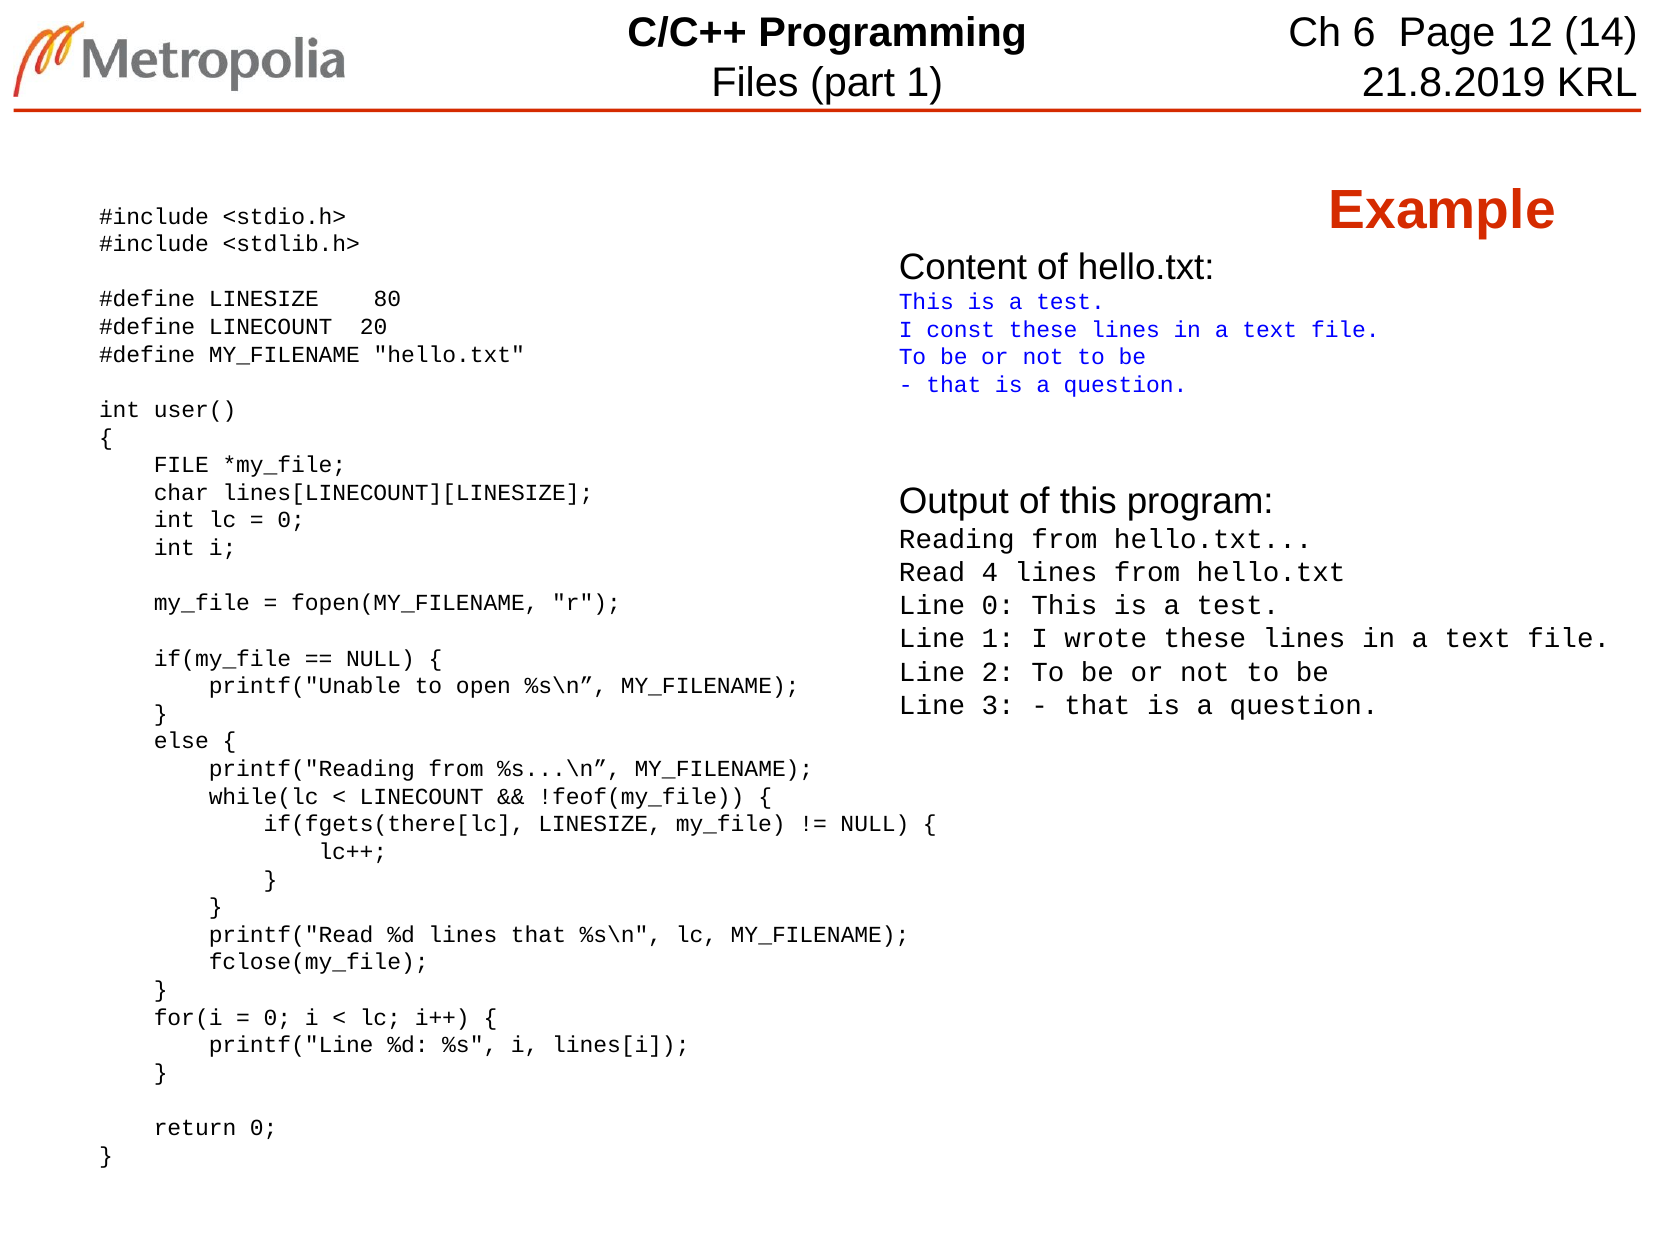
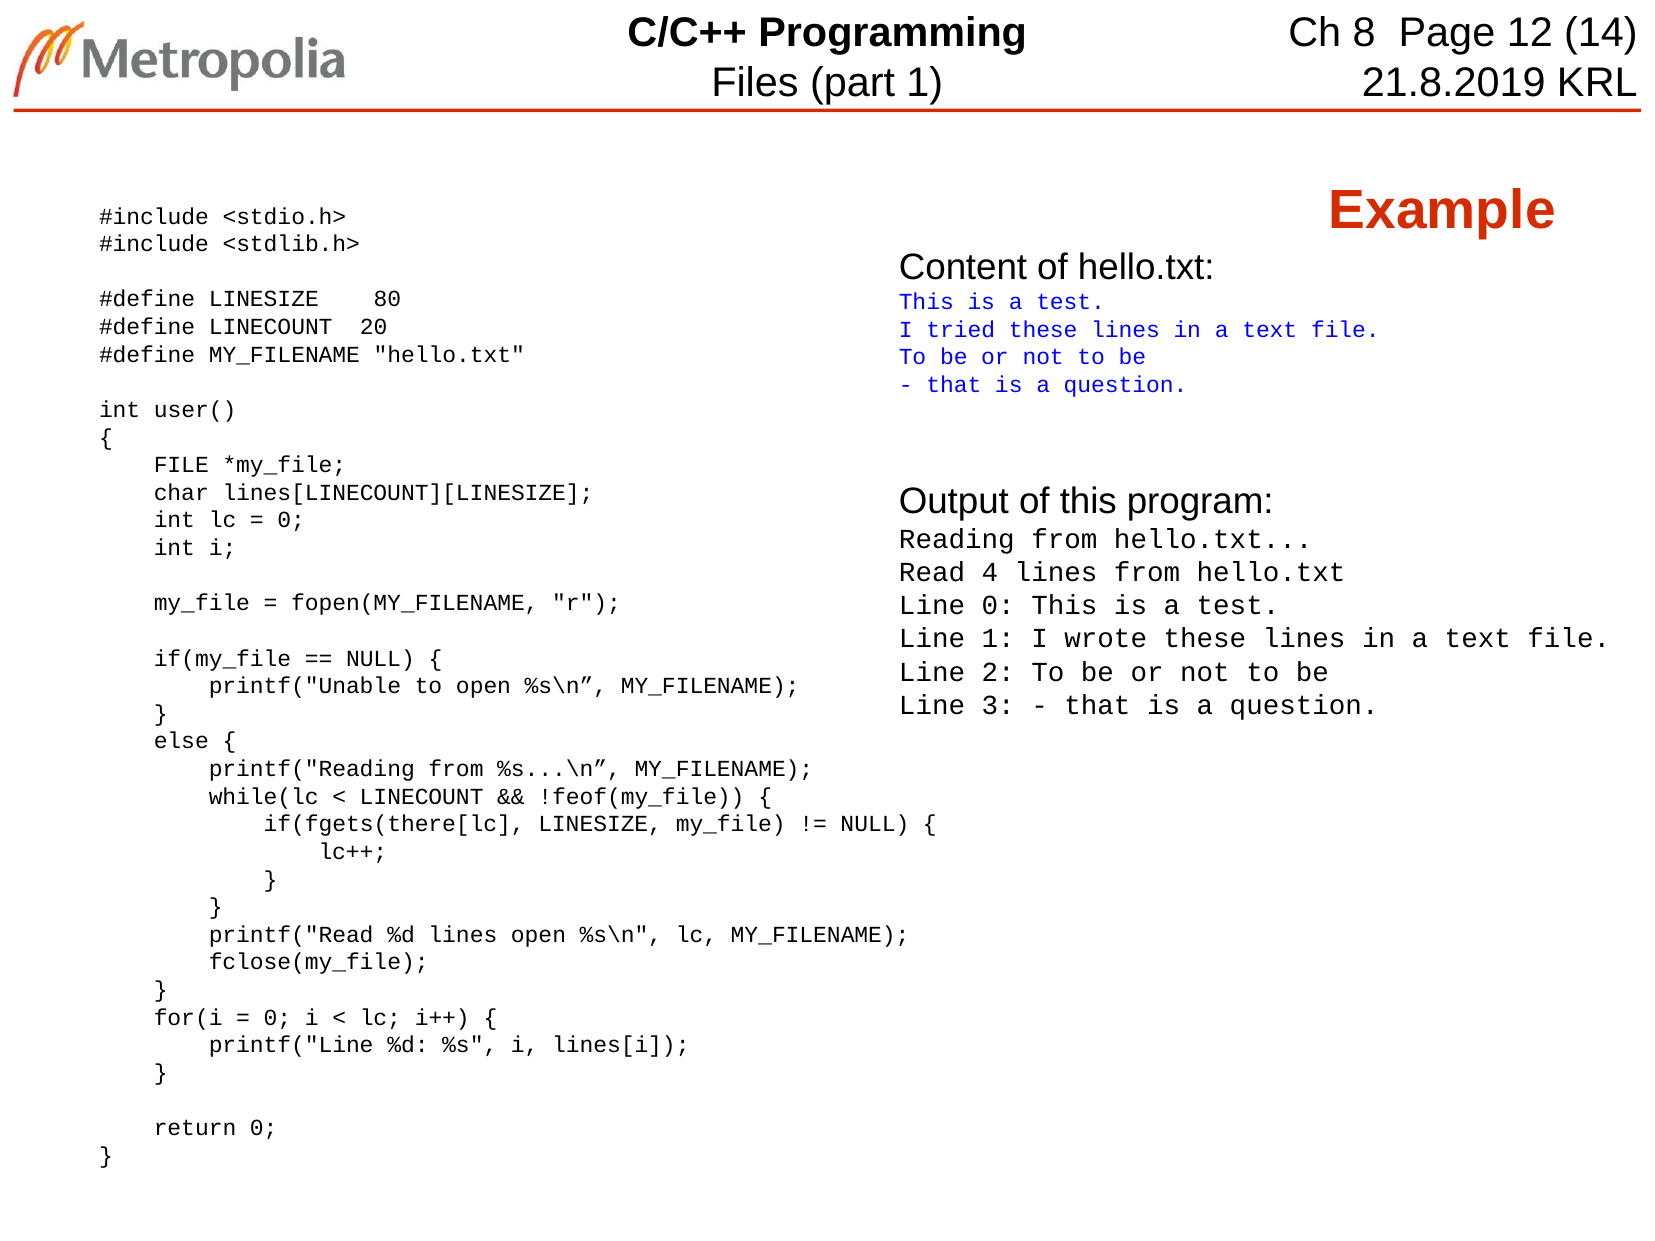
6: 6 -> 8
const: const -> tried
lines that: that -> open
